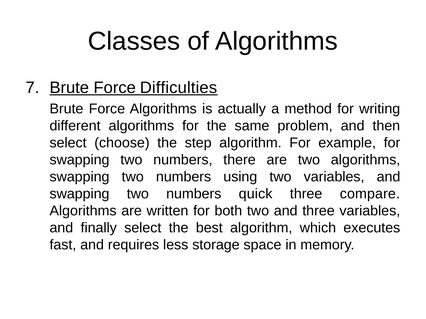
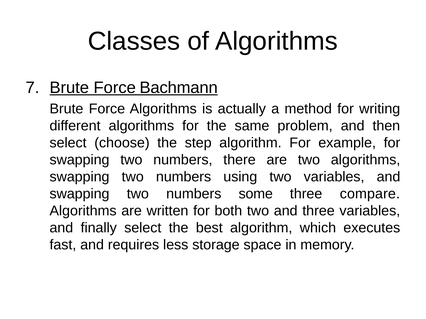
Difficulties: Difficulties -> Bachmann
quick: quick -> some
